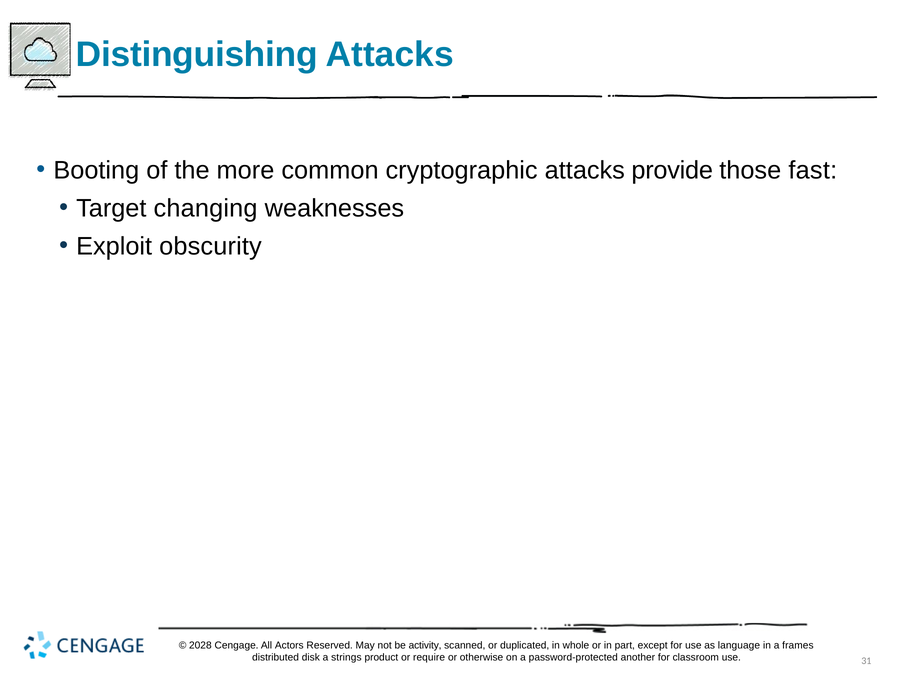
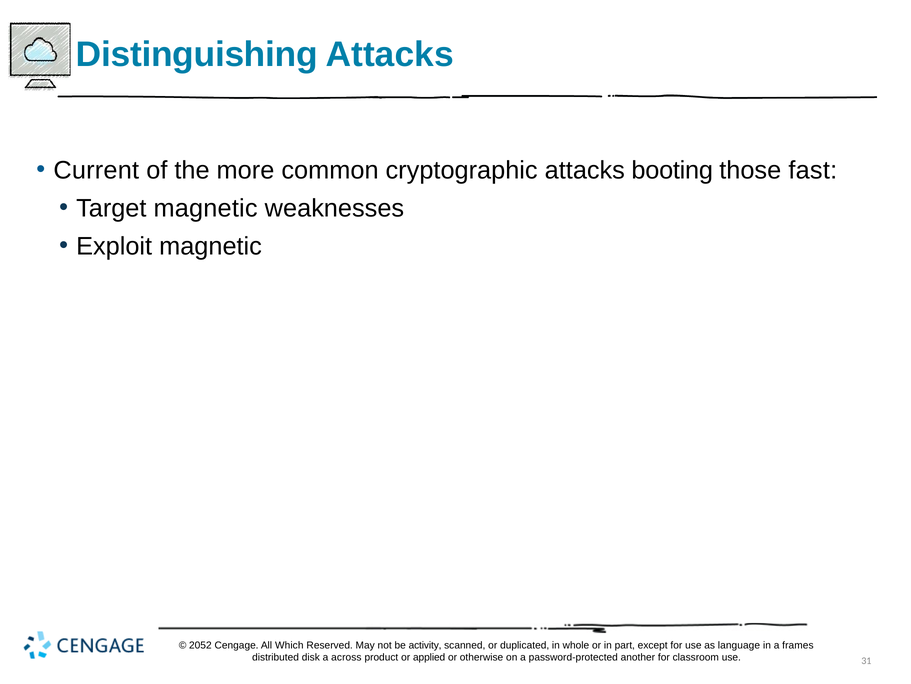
Booting: Booting -> Current
provide: provide -> booting
Target changing: changing -> magnetic
Exploit obscurity: obscurity -> magnetic
2028: 2028 -> 2052
Actors: Actors -> Which
strings: strings -> across
require: require -> applied
